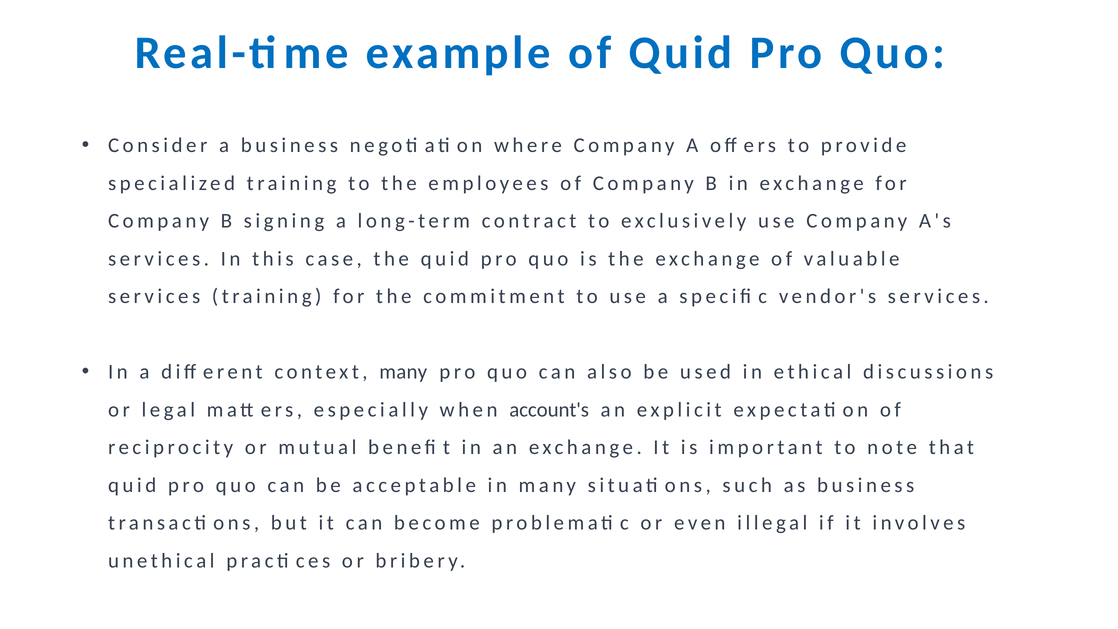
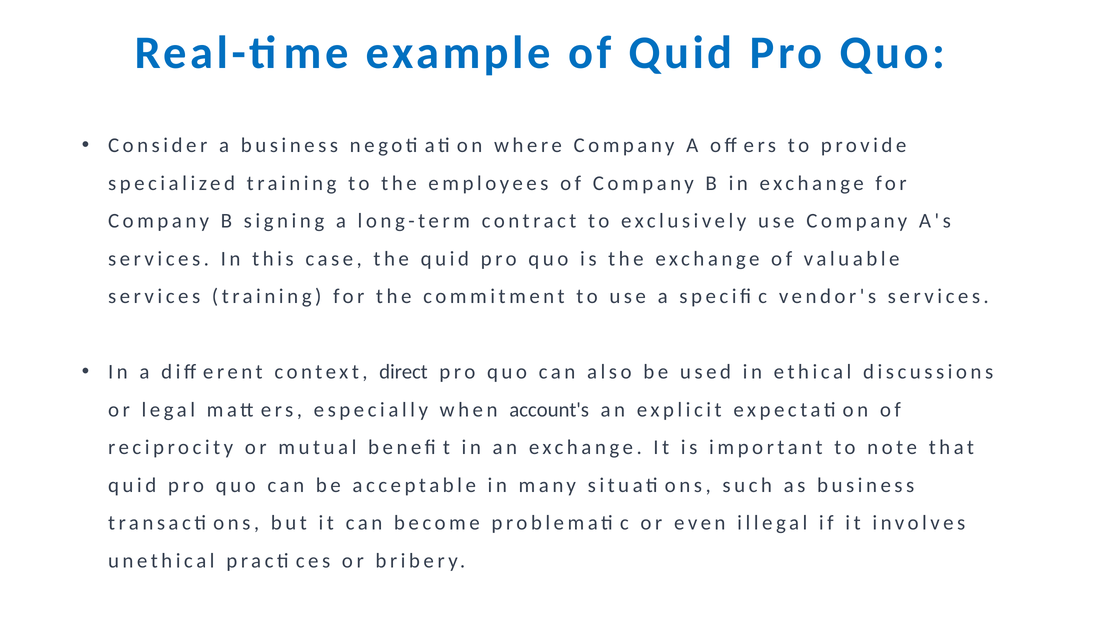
context many: many -> direct
